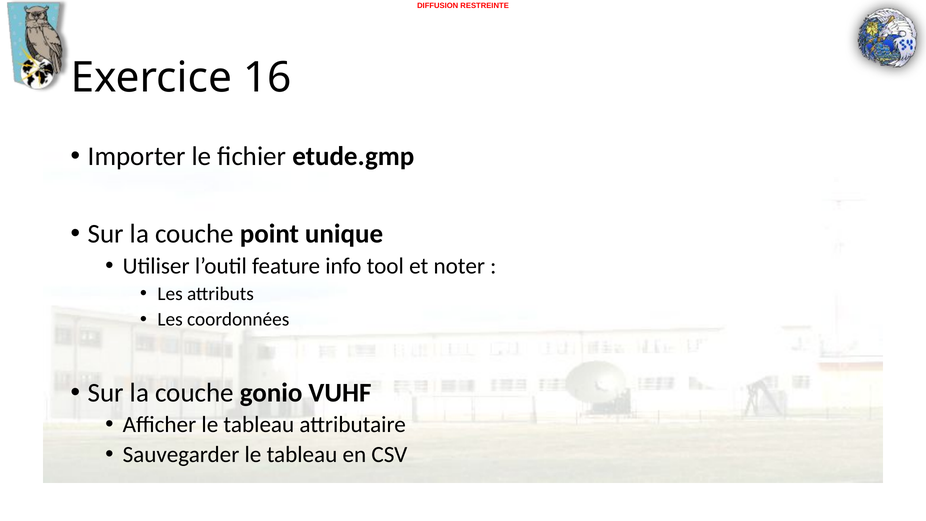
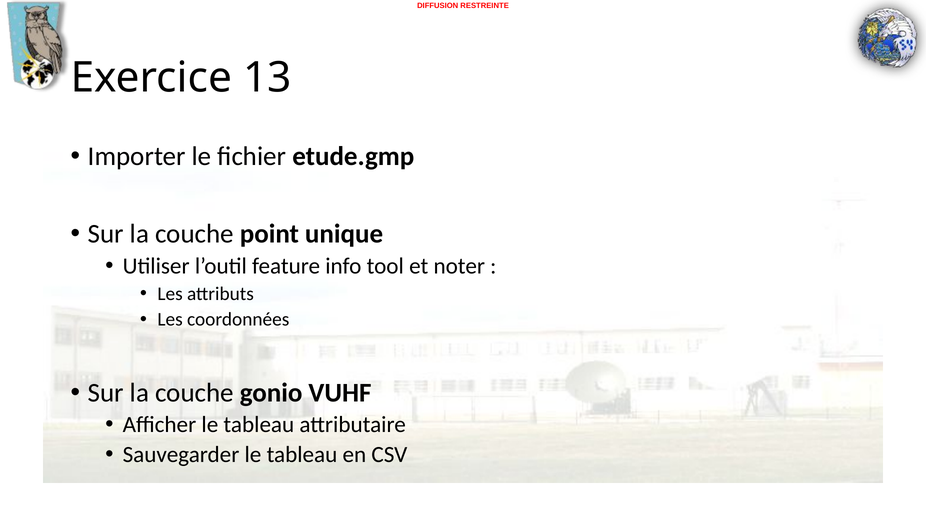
16: 16 -> 13
